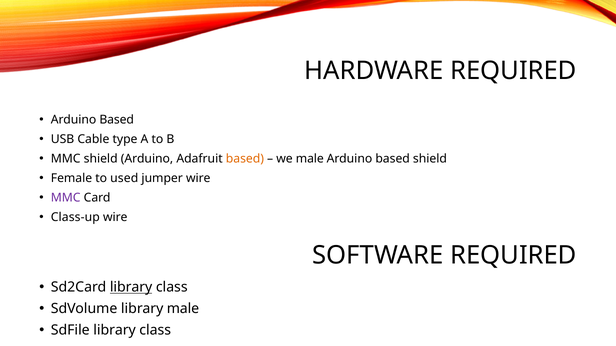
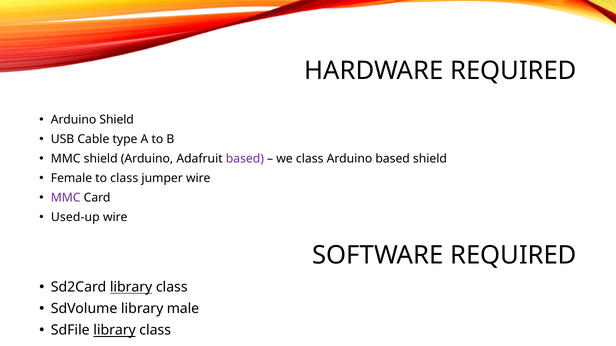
Based at (117, 120): Based -> Shield
based at (245, 159) colour: orange -> purple
we male: male -> class
to used: used -> class
Class-up: Class-up -> Used-up
library at (115, 331) underline: none -> present
